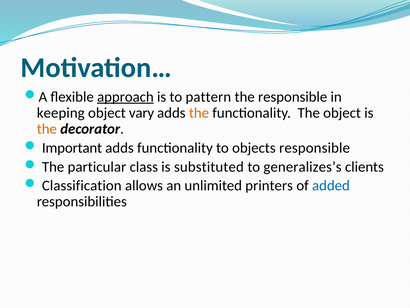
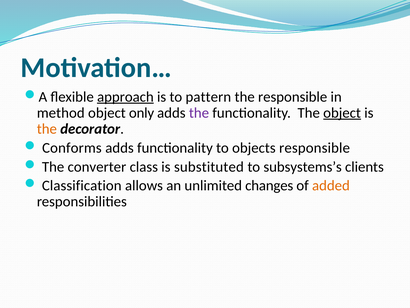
keeping: keeping -> method
vary: vary -> only
the at (199, 113) colour: orange -> purple
object at (342, 113) underline: none -> present
Important: Important -> Conforms
particular: particular -> converter
generalizes’s: generalizes’s -> subsystems’s
printers: printers -> changes
added colour: blue -> orange
